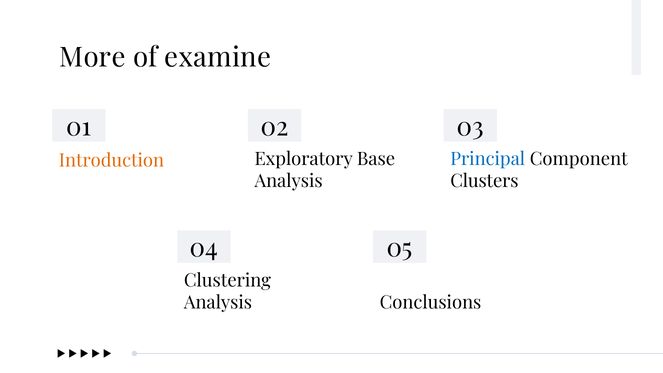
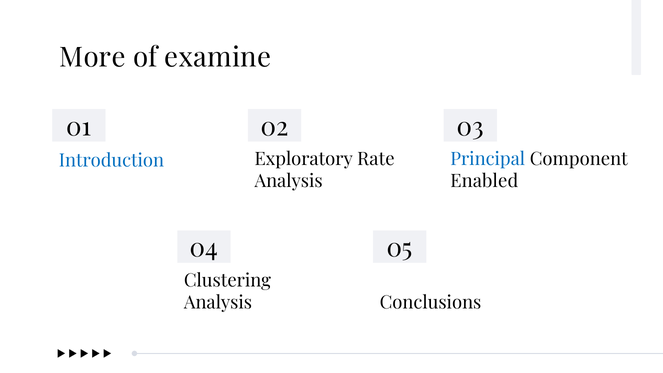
Introduction colour: orange -> blue
Base: Base -> Rate
Clusters: Clusters -> Enabled
